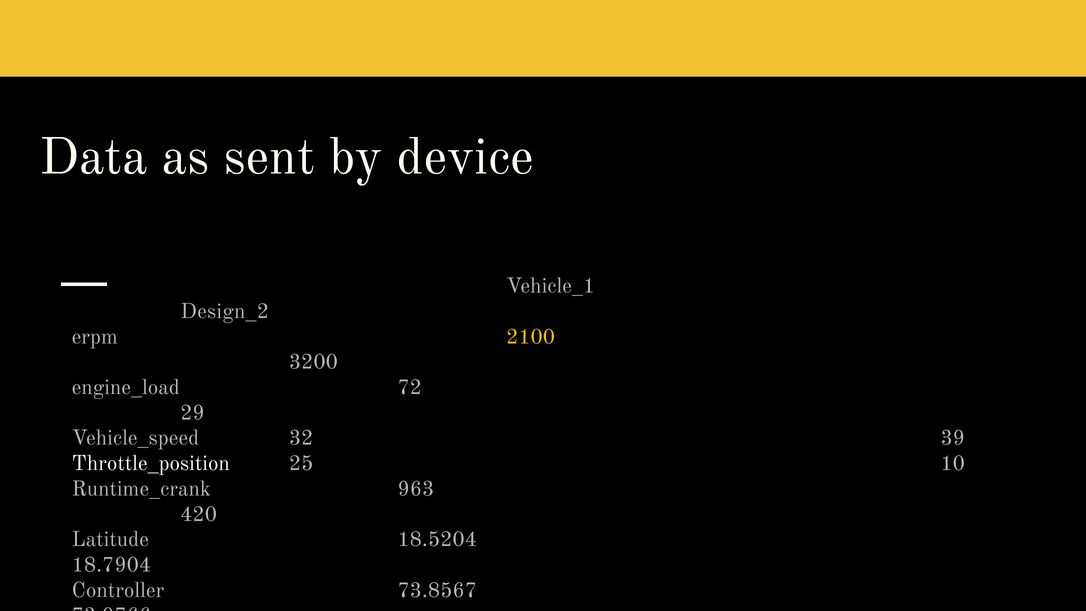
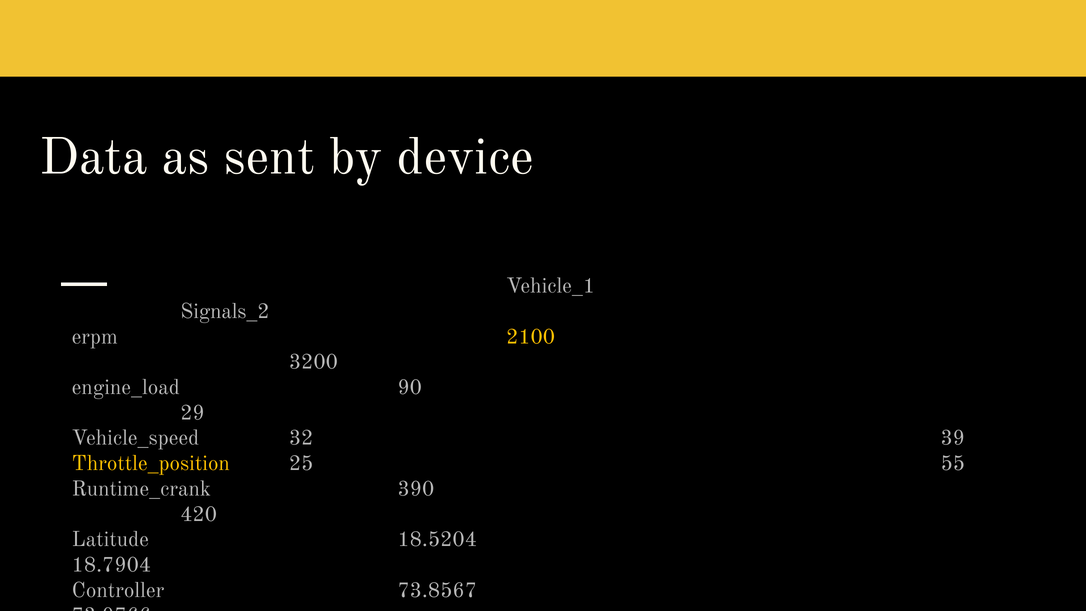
Design_2: Design_2 -> Signals_2
72: 72 -> 90
Throttle_position colour: white -> yellow
10: 10 -> 55
963: 963 -> 390
